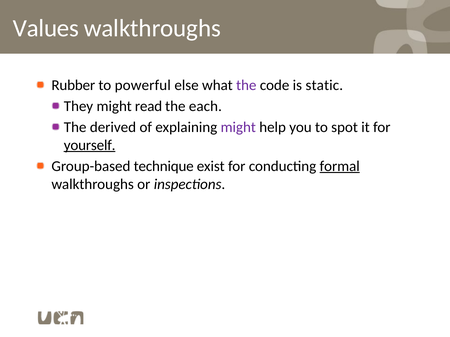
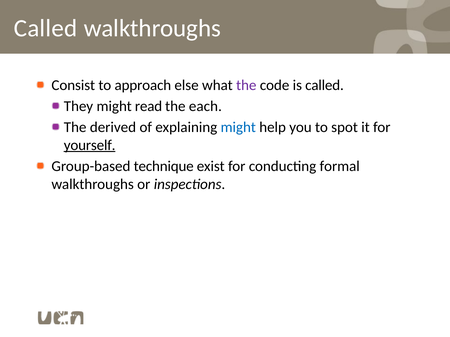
Values at (46, 28): Values -> Called
Rubber: Rubber -> Consist
powerful: powerful -> approach
is static: static -> called
might at (238, 127) colour: purple -> blue
formal underline: present -> none
